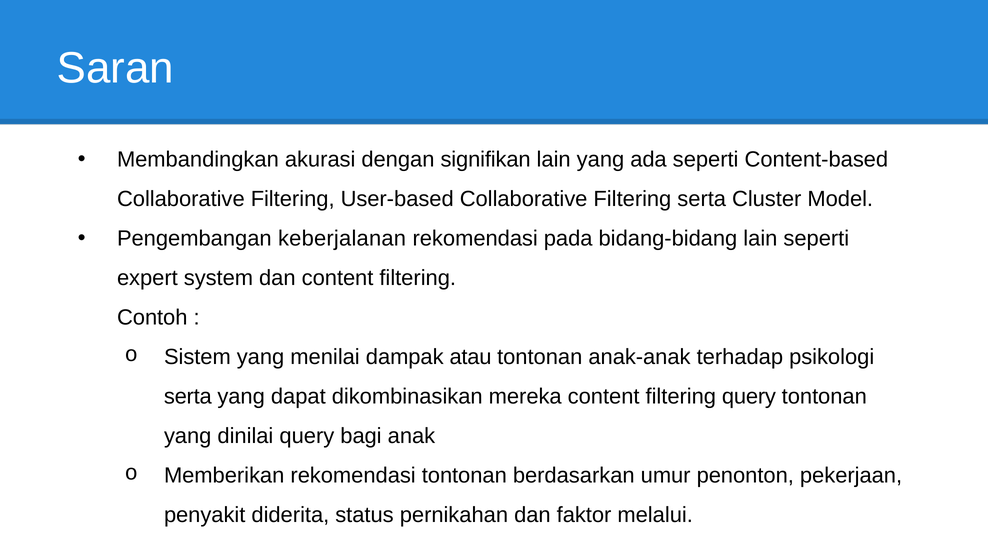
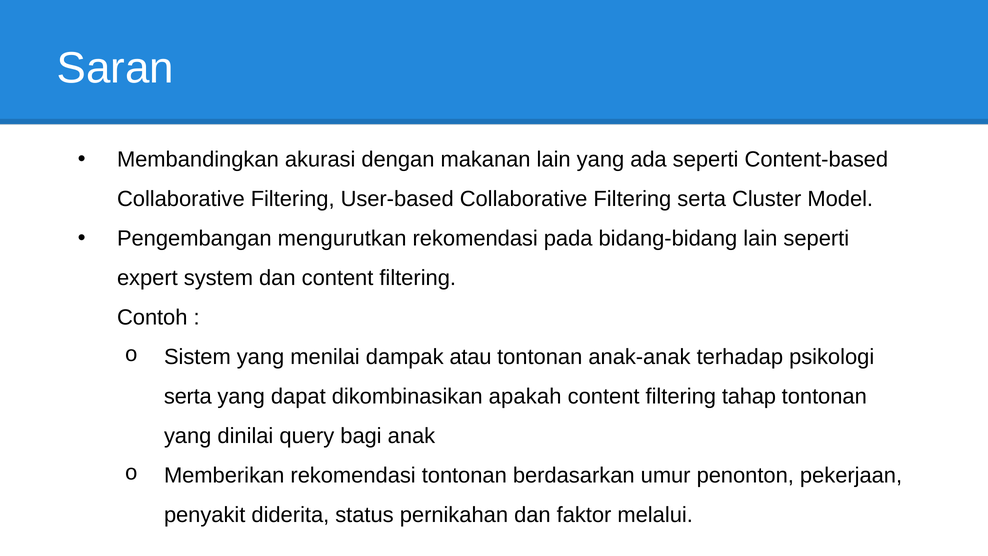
signifikan: signifikan -> makanan
keberjalanan: keberjalanan -> mengurutkan
mereka: mereka -> apakah
filtering query: query -> tahap
